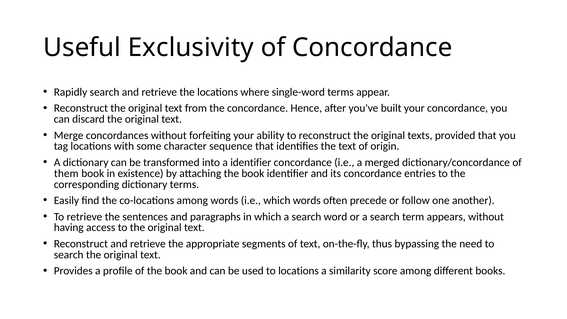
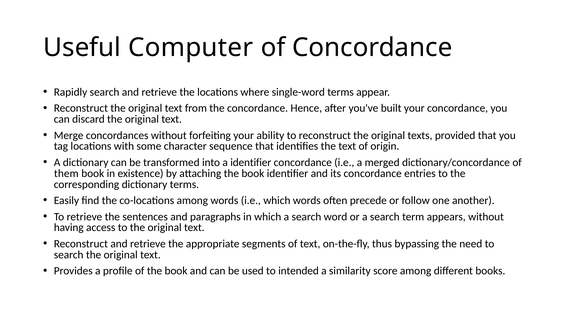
Exclusivity: Exclusivity -> Computer
to locations: locations -> intended
